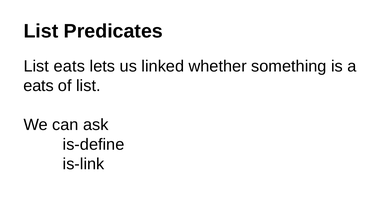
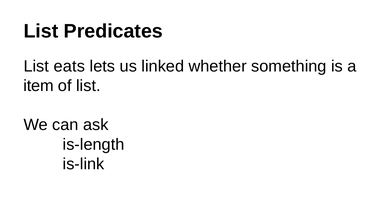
eats at (39, 86): eats -> item
is-define: is-define -> is-length
